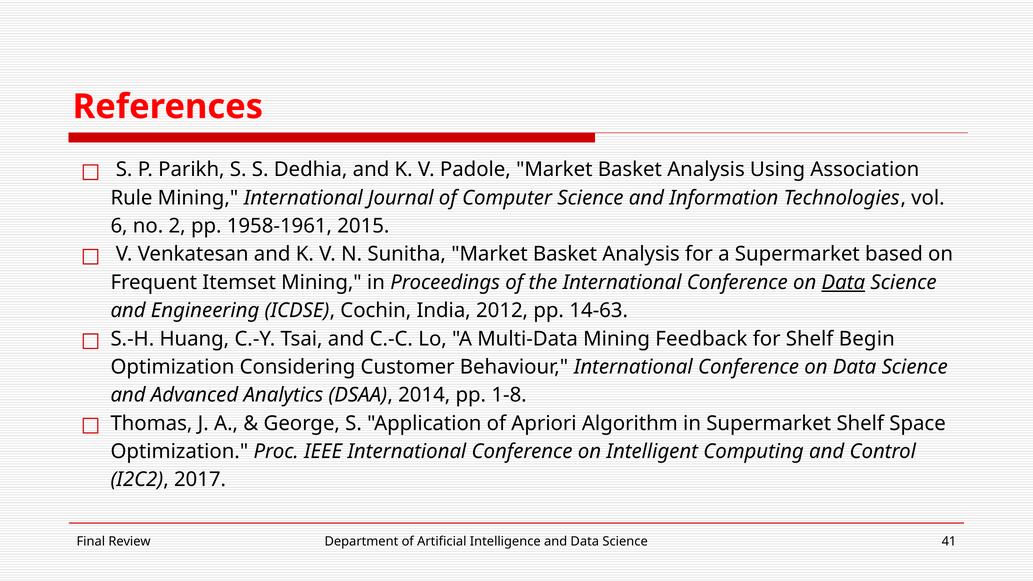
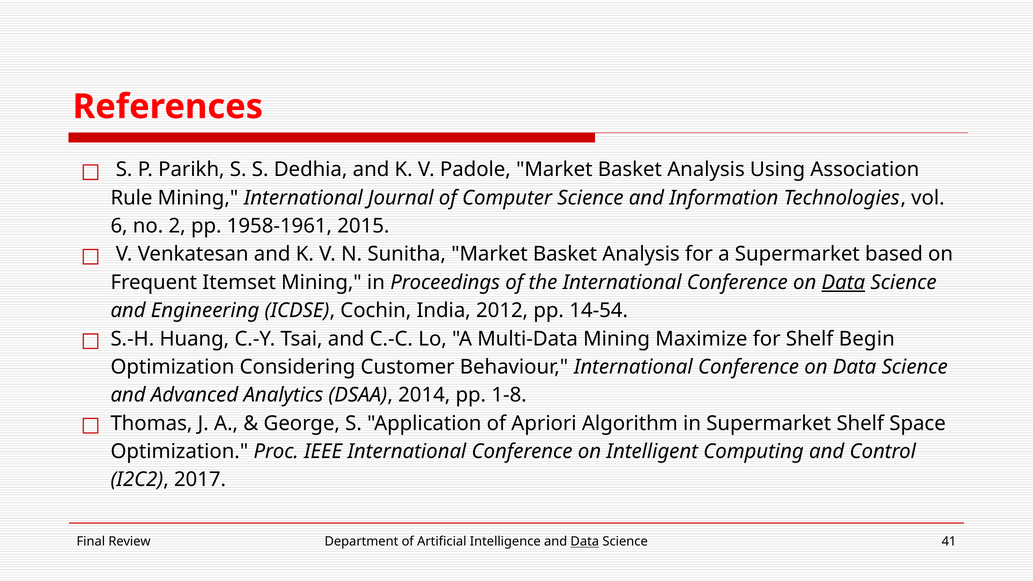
14-63: 14-63 -> 14-54
Feedback: Feedback -> Maximize
Data at (585, 542) underline: none -> present
